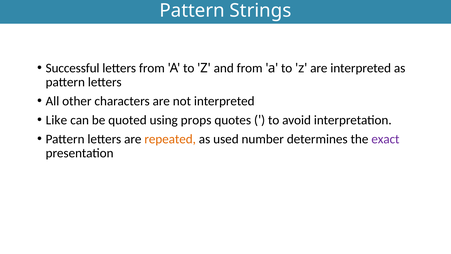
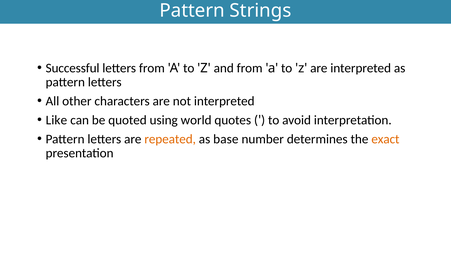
props: props -> world
used: used -> base
exact colour: purple -> orange
